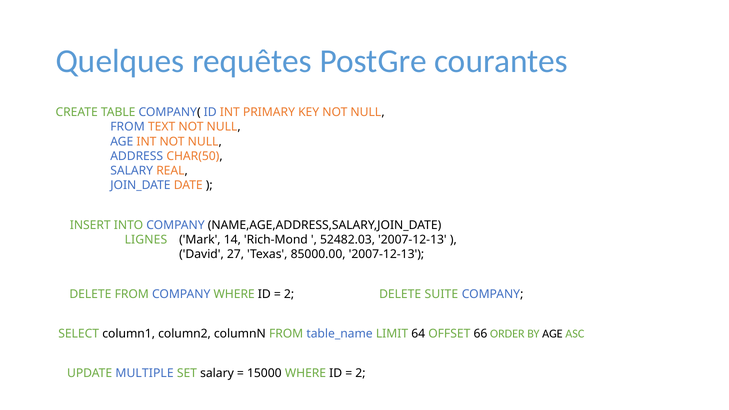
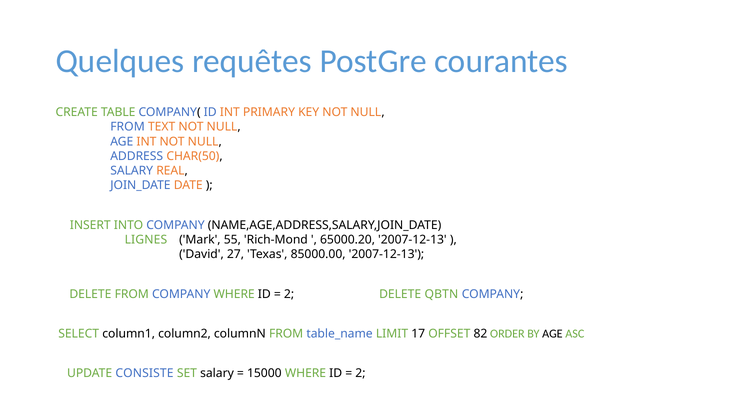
14: 14 -> 55
52482.03: 52482.03 -> 65000.20
SUITE: SUITE -> QBTN
64: 64 -> 17
66: 66 -> 82
MULTIPLE: MULTIPLE -> CONSISTE
